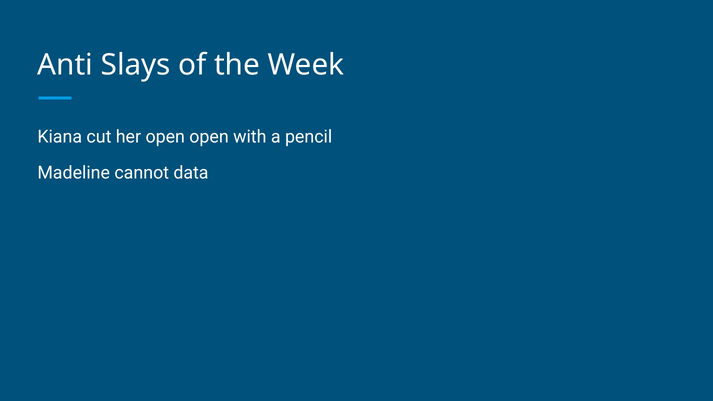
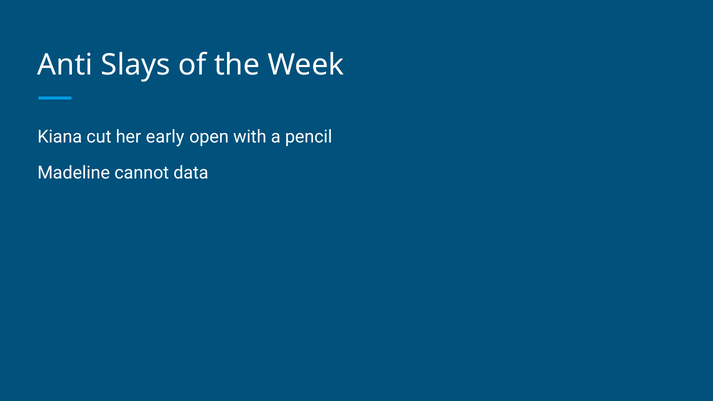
her open: open -> early
